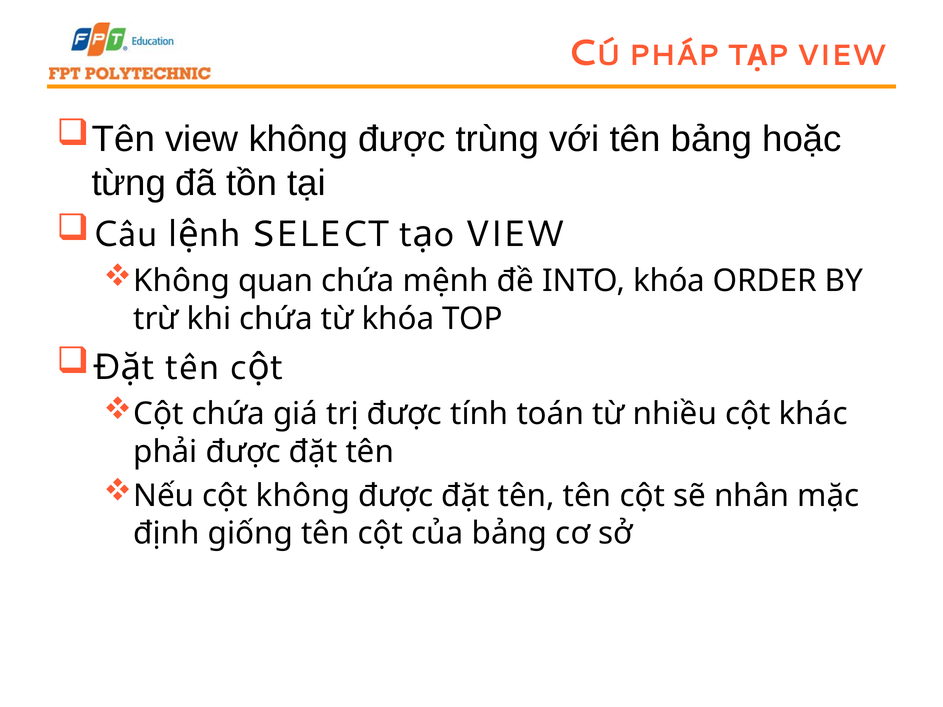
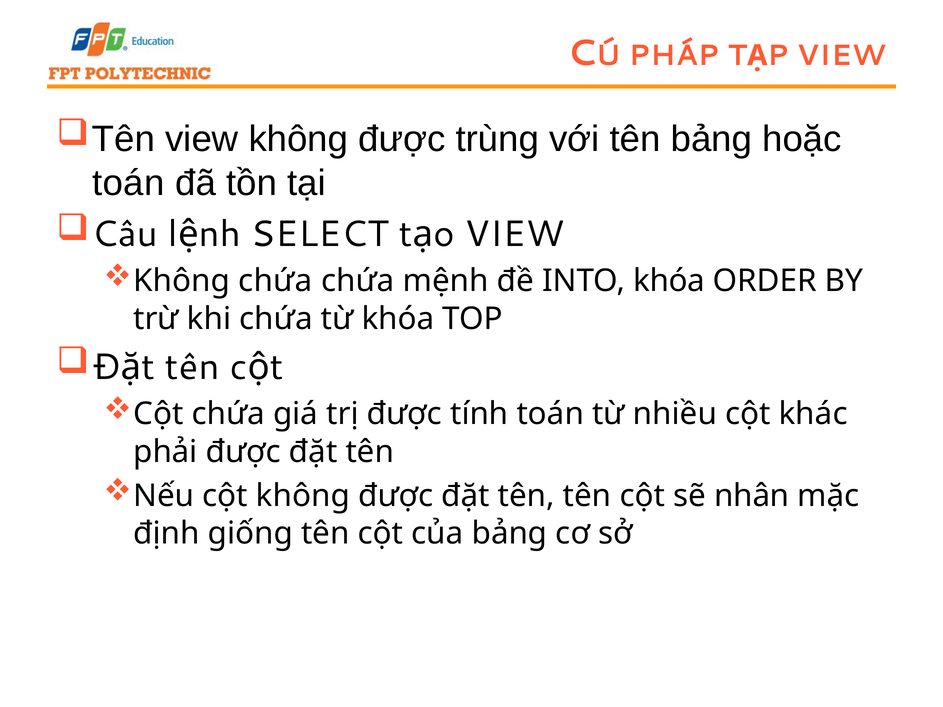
từng at (129, 183): từng -> toán
Không quan: quan -> chứa
